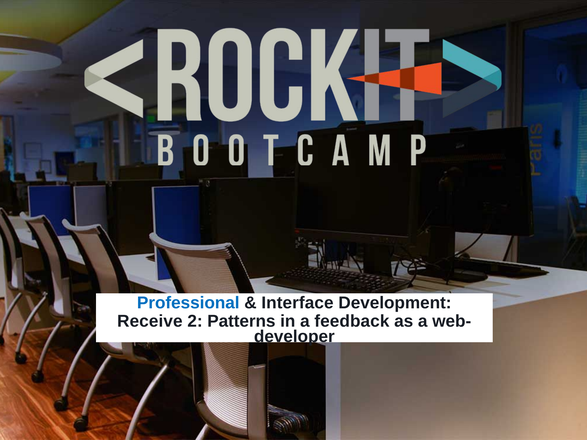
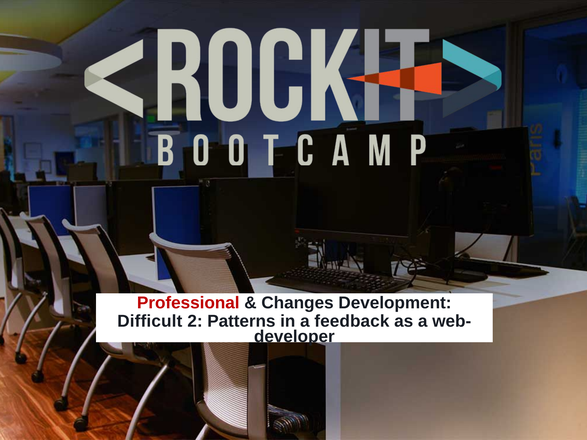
Professional colour: blue -> red
Interface: Interface -> Changes
Receive: Receive -> Difficult
